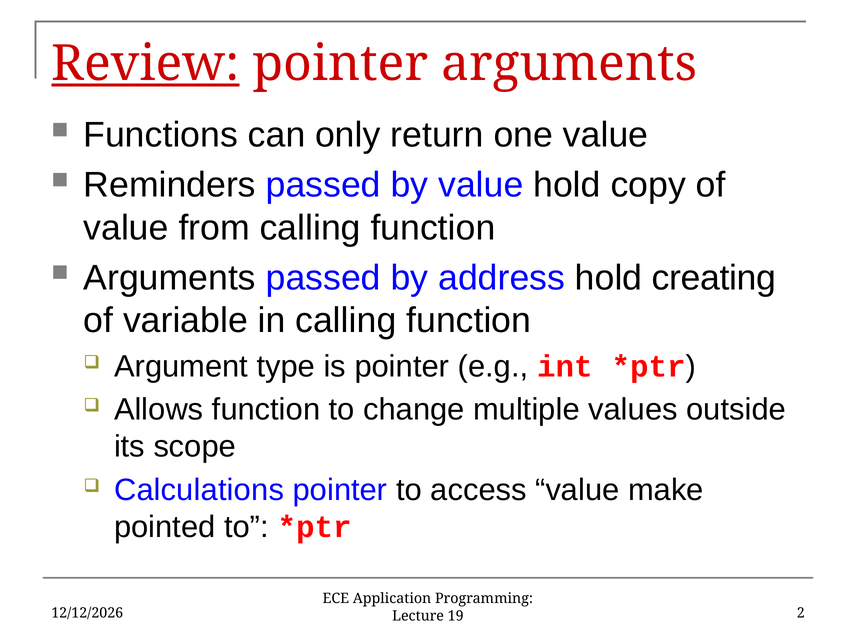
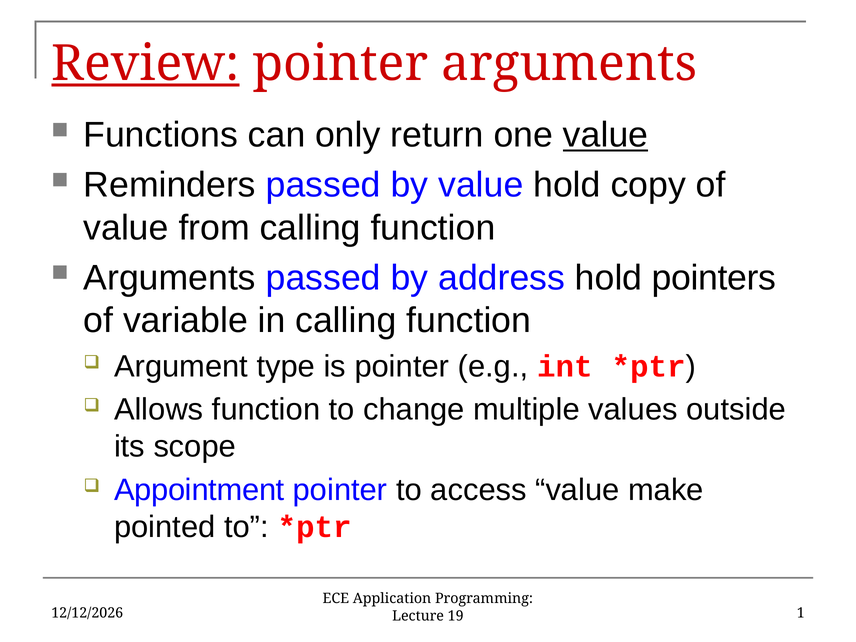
value at (606, 135) underline: none -> present
creating: creating -> pointers
Calculations: Calculations -> Appointment
2: 2 -> 1
